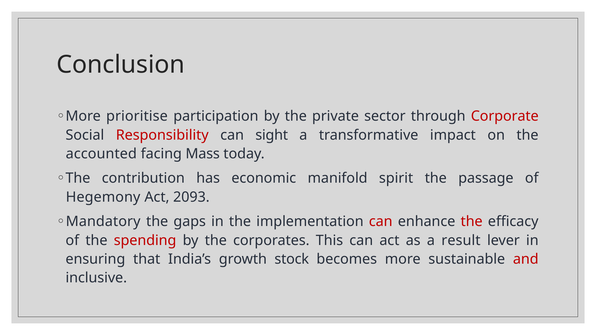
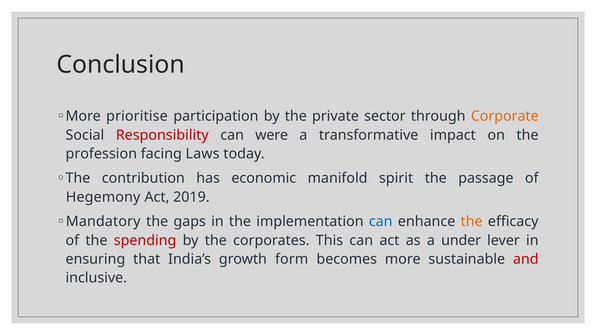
Corporate colour: red -> orange
sight: sight -> were
accounted: accounted -> profession
Mass: Mass -> Laws
2093: 2093 -> 2019
can at (381, 222) colour: red -> blue
the at (472, 222) colour: red -> orange
result: result -> under
stock: stock -> form
